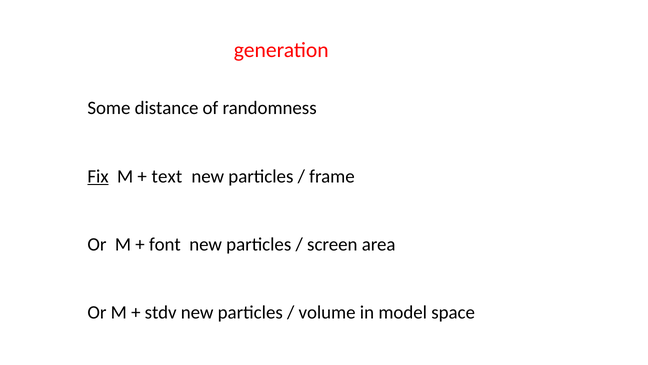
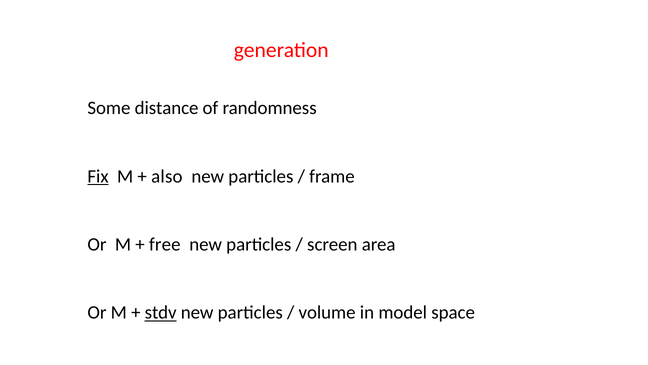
text: text -> also
font: font -> free
stdv underline: none -> present
